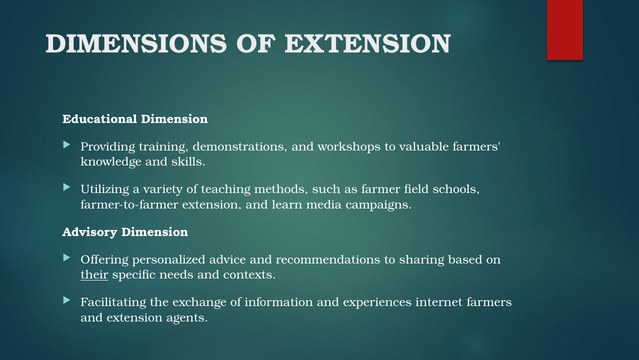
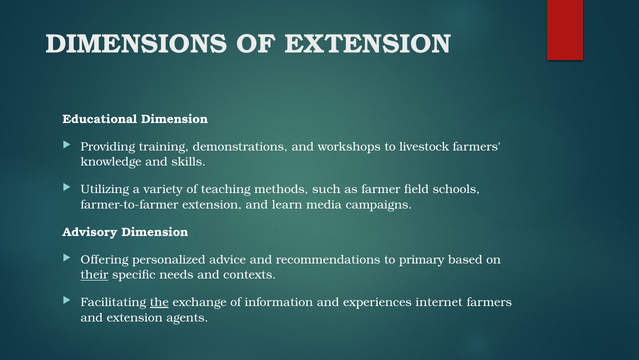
valuable: valuable -> livestock
sharing: sharing -> primary
the underline: none -> present
